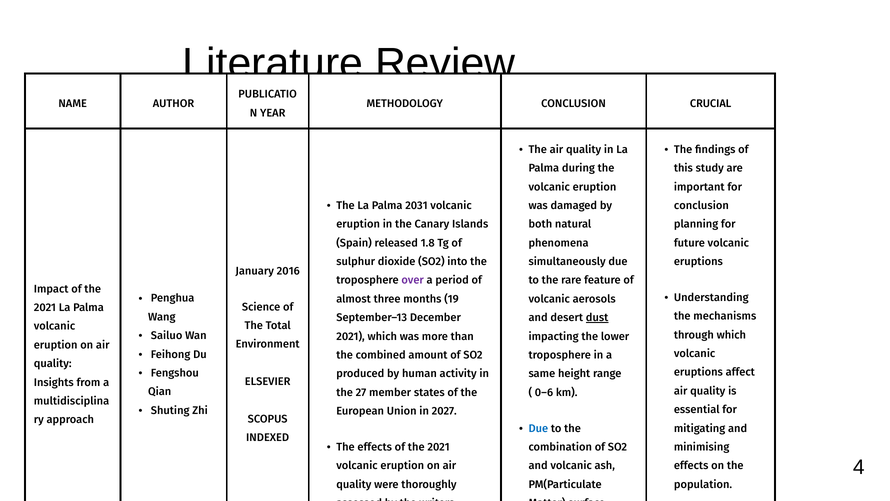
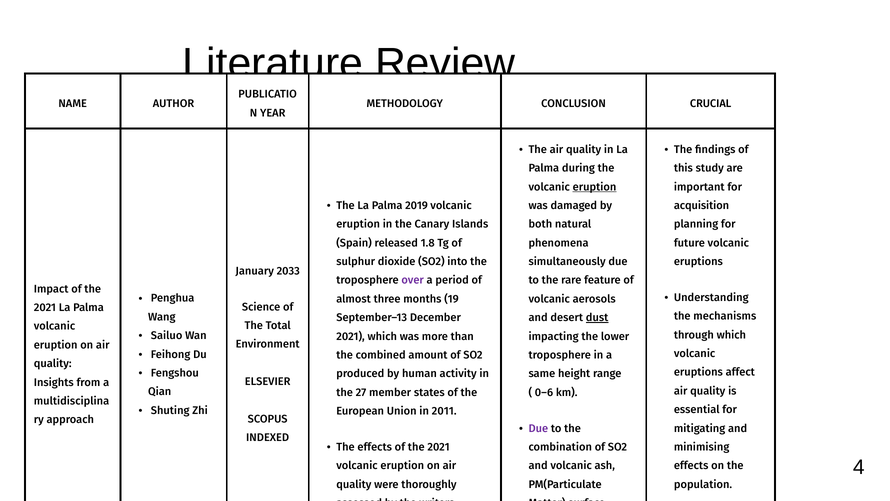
eruption at (595, 187) underline: none -> present
2031: 2031 -> 2019
conclusion at (701, 205): conclusion -> acquisition
2016: 2016 -> 2033
2027: 2027 -> 2011
Due at (538, 428) colour: blue -> purple
